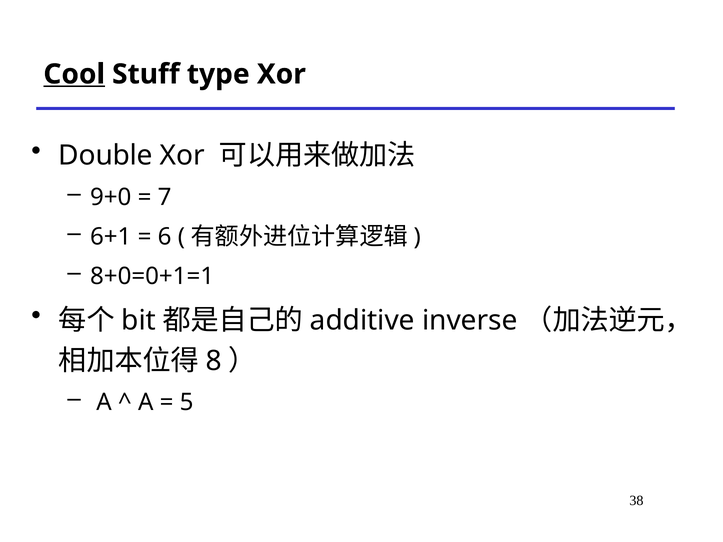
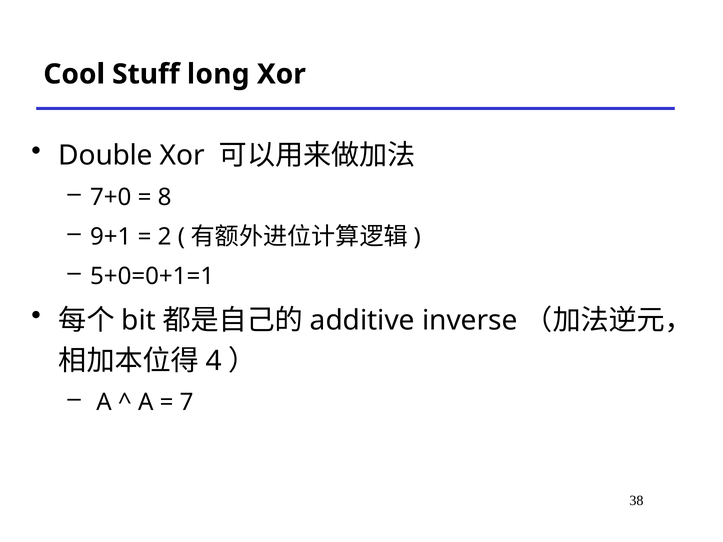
Cool underline: present -> none
type: type -> long
9+0: 9+0 -> 7+0
7: 7 -> 8
6+1: 6+1 -> 9+1
6: 6 -> 2
8+0=0+1=1: 8+0=0+1=1 -> 5+0=0+1=1
8: 8 -> 4
5: 5 -> 7
